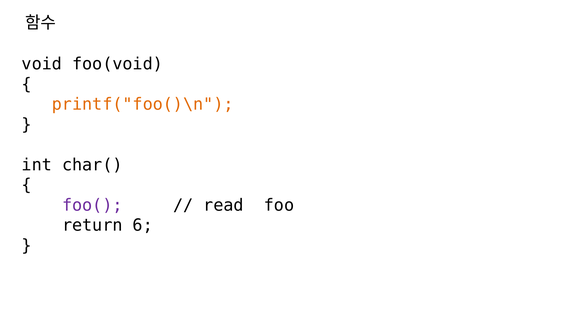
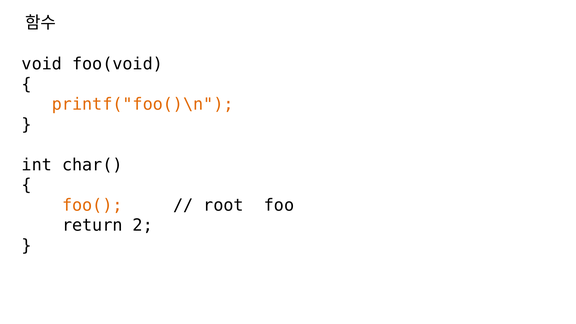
foo( colour: purple -> orange
read: read -> root
6: 6 -> 2
